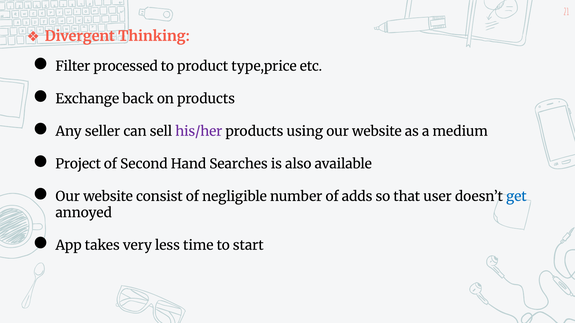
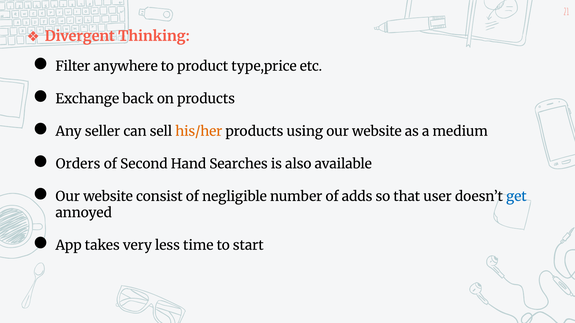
processed: processed -> anywhere
his/her colour: purple -> orange
Project: Project -> Orders
